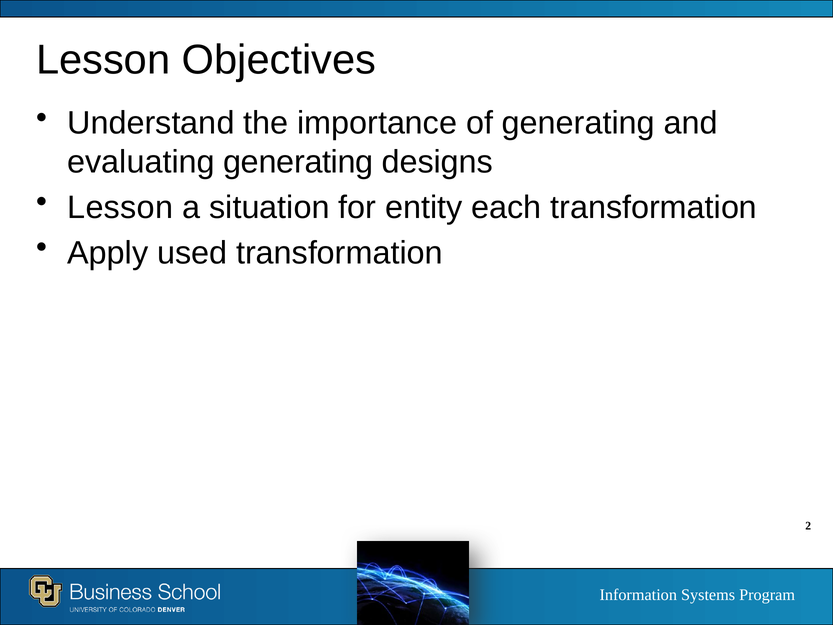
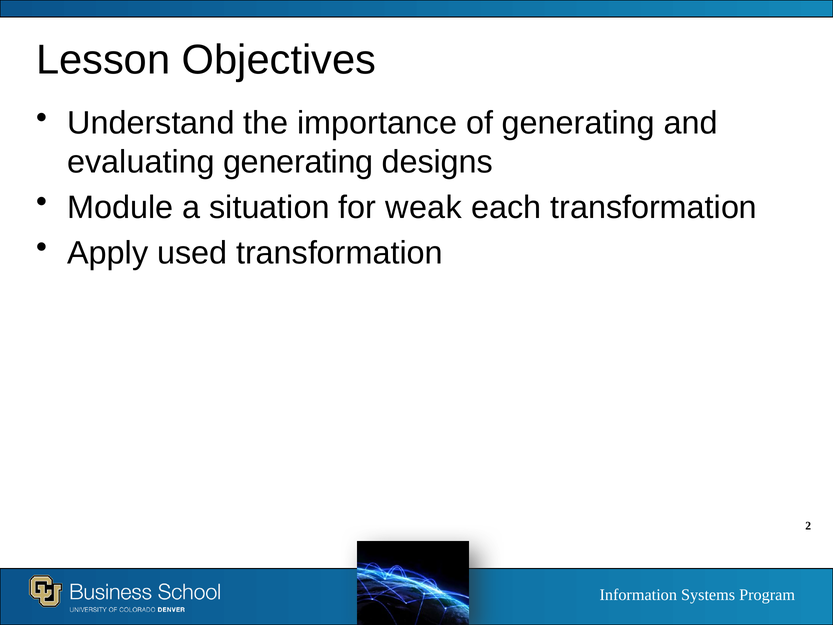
Lesson at (120, 207): Lesson -> Module
entity: entity -> weak
